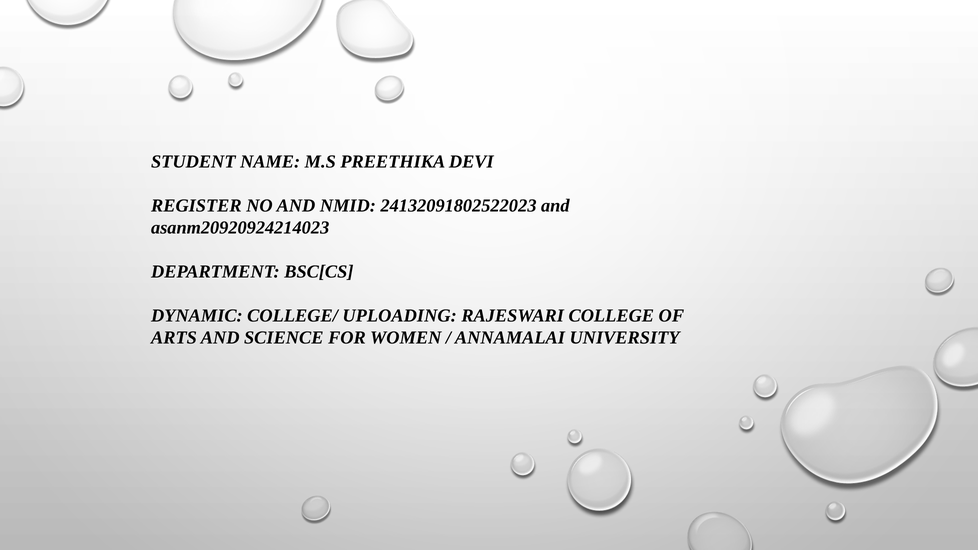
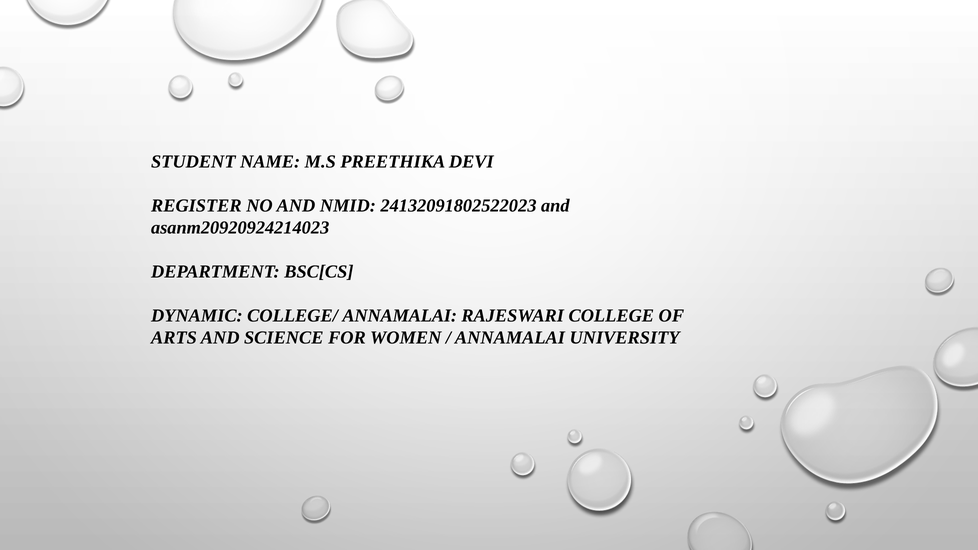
COLLEGE/ UPLOADING: UPLOADING -> ANNAMALAI
